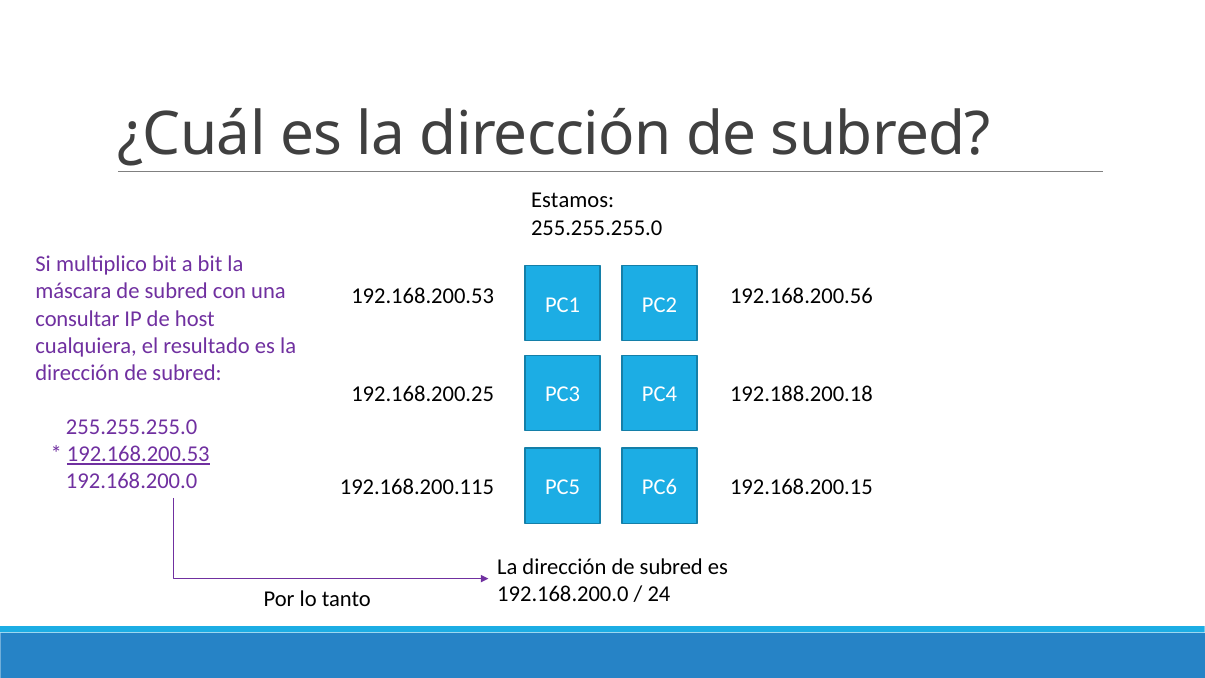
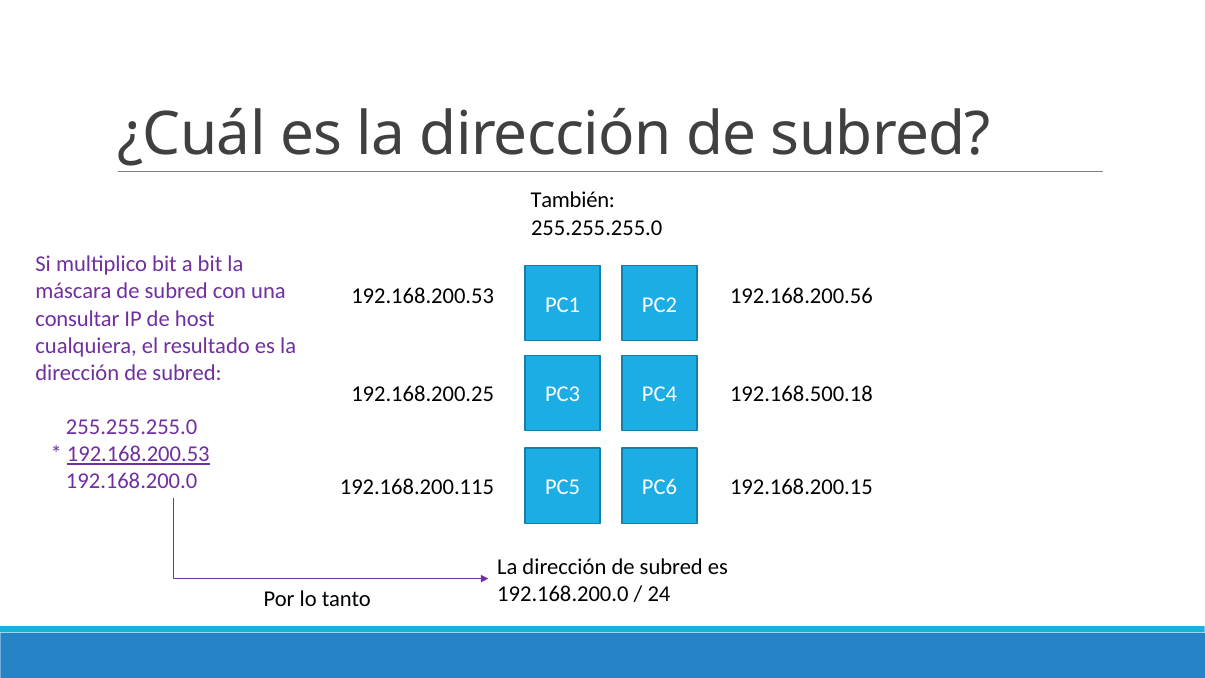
Estamos: Estamos -> También
192.188.200.18: 192.188.200.18 -> 192.168.500.18
